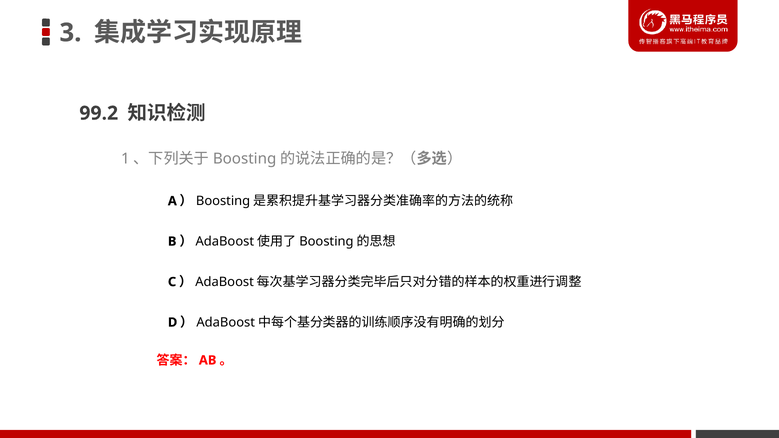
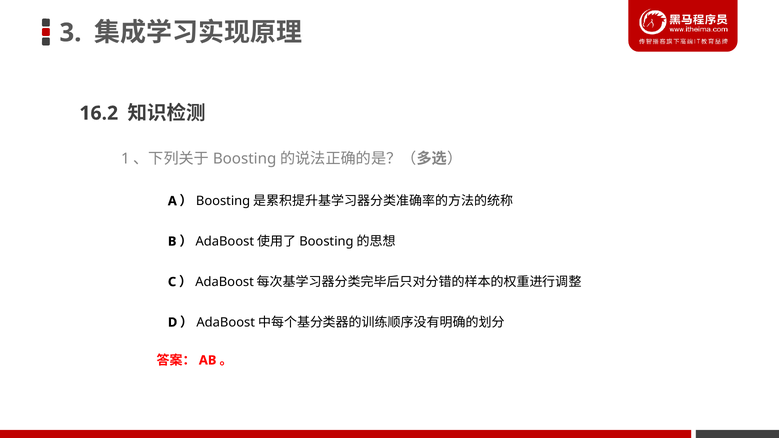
99.2: 99.2 -> 16.2
